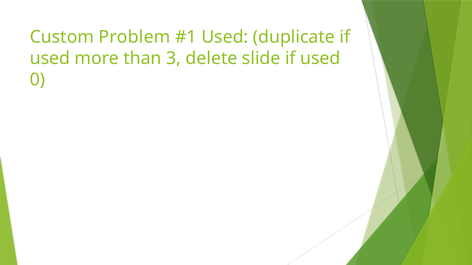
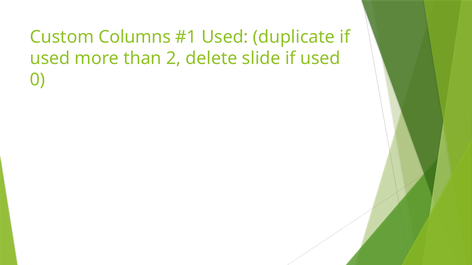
Problem: Problem -> Columns
3: 3 -> 2
